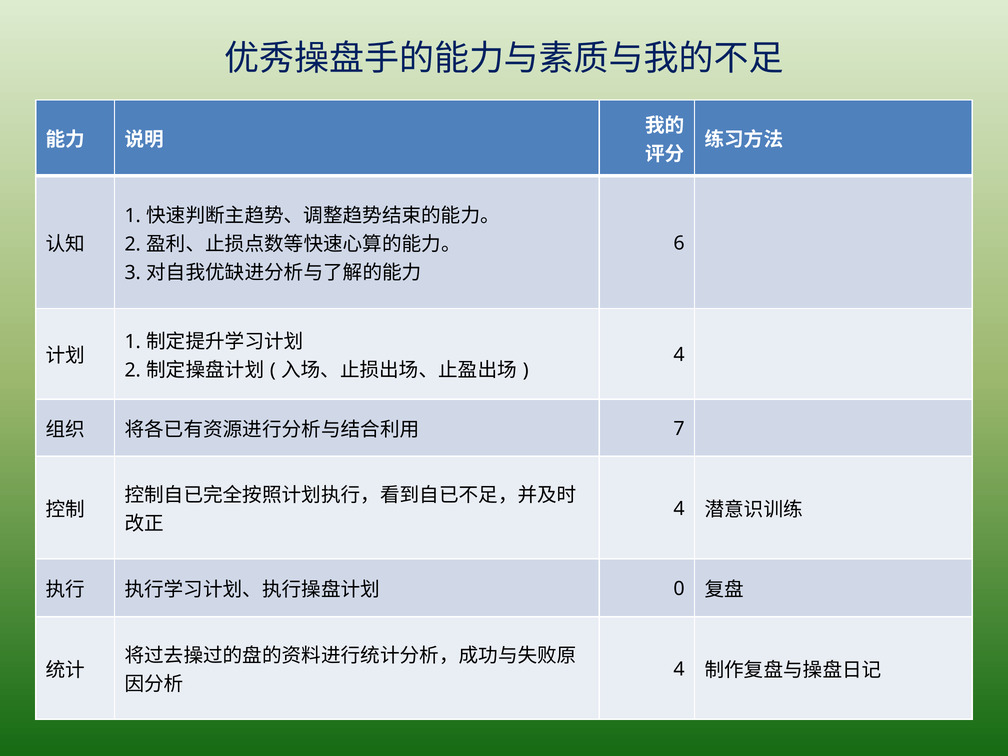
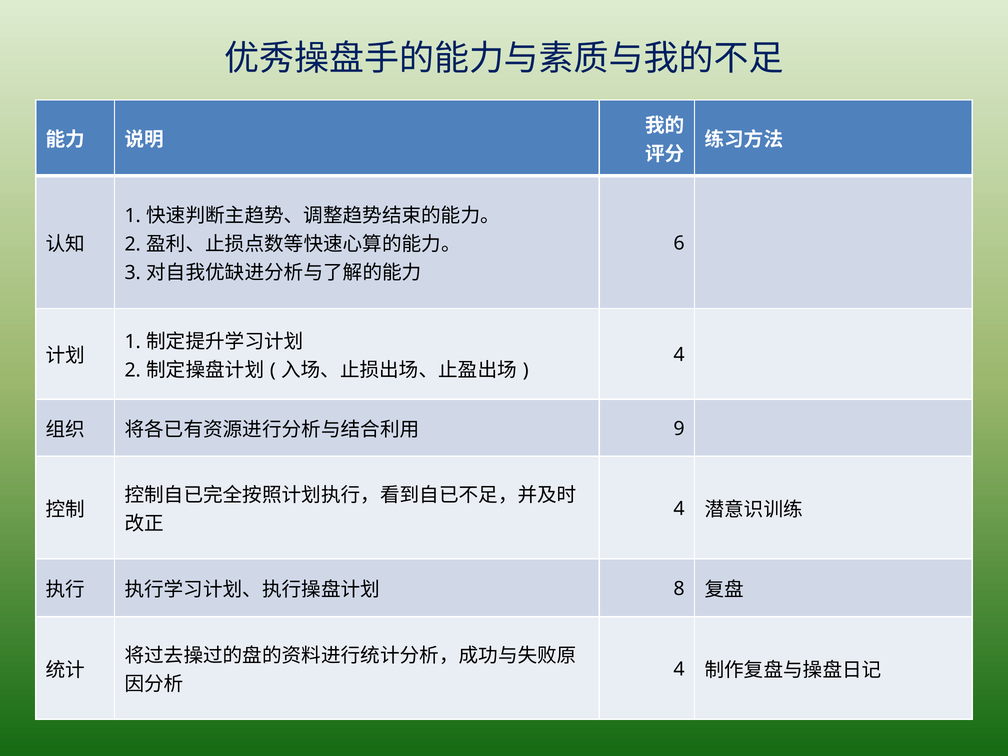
7: 7 -> 9
0: 0 -> 8
